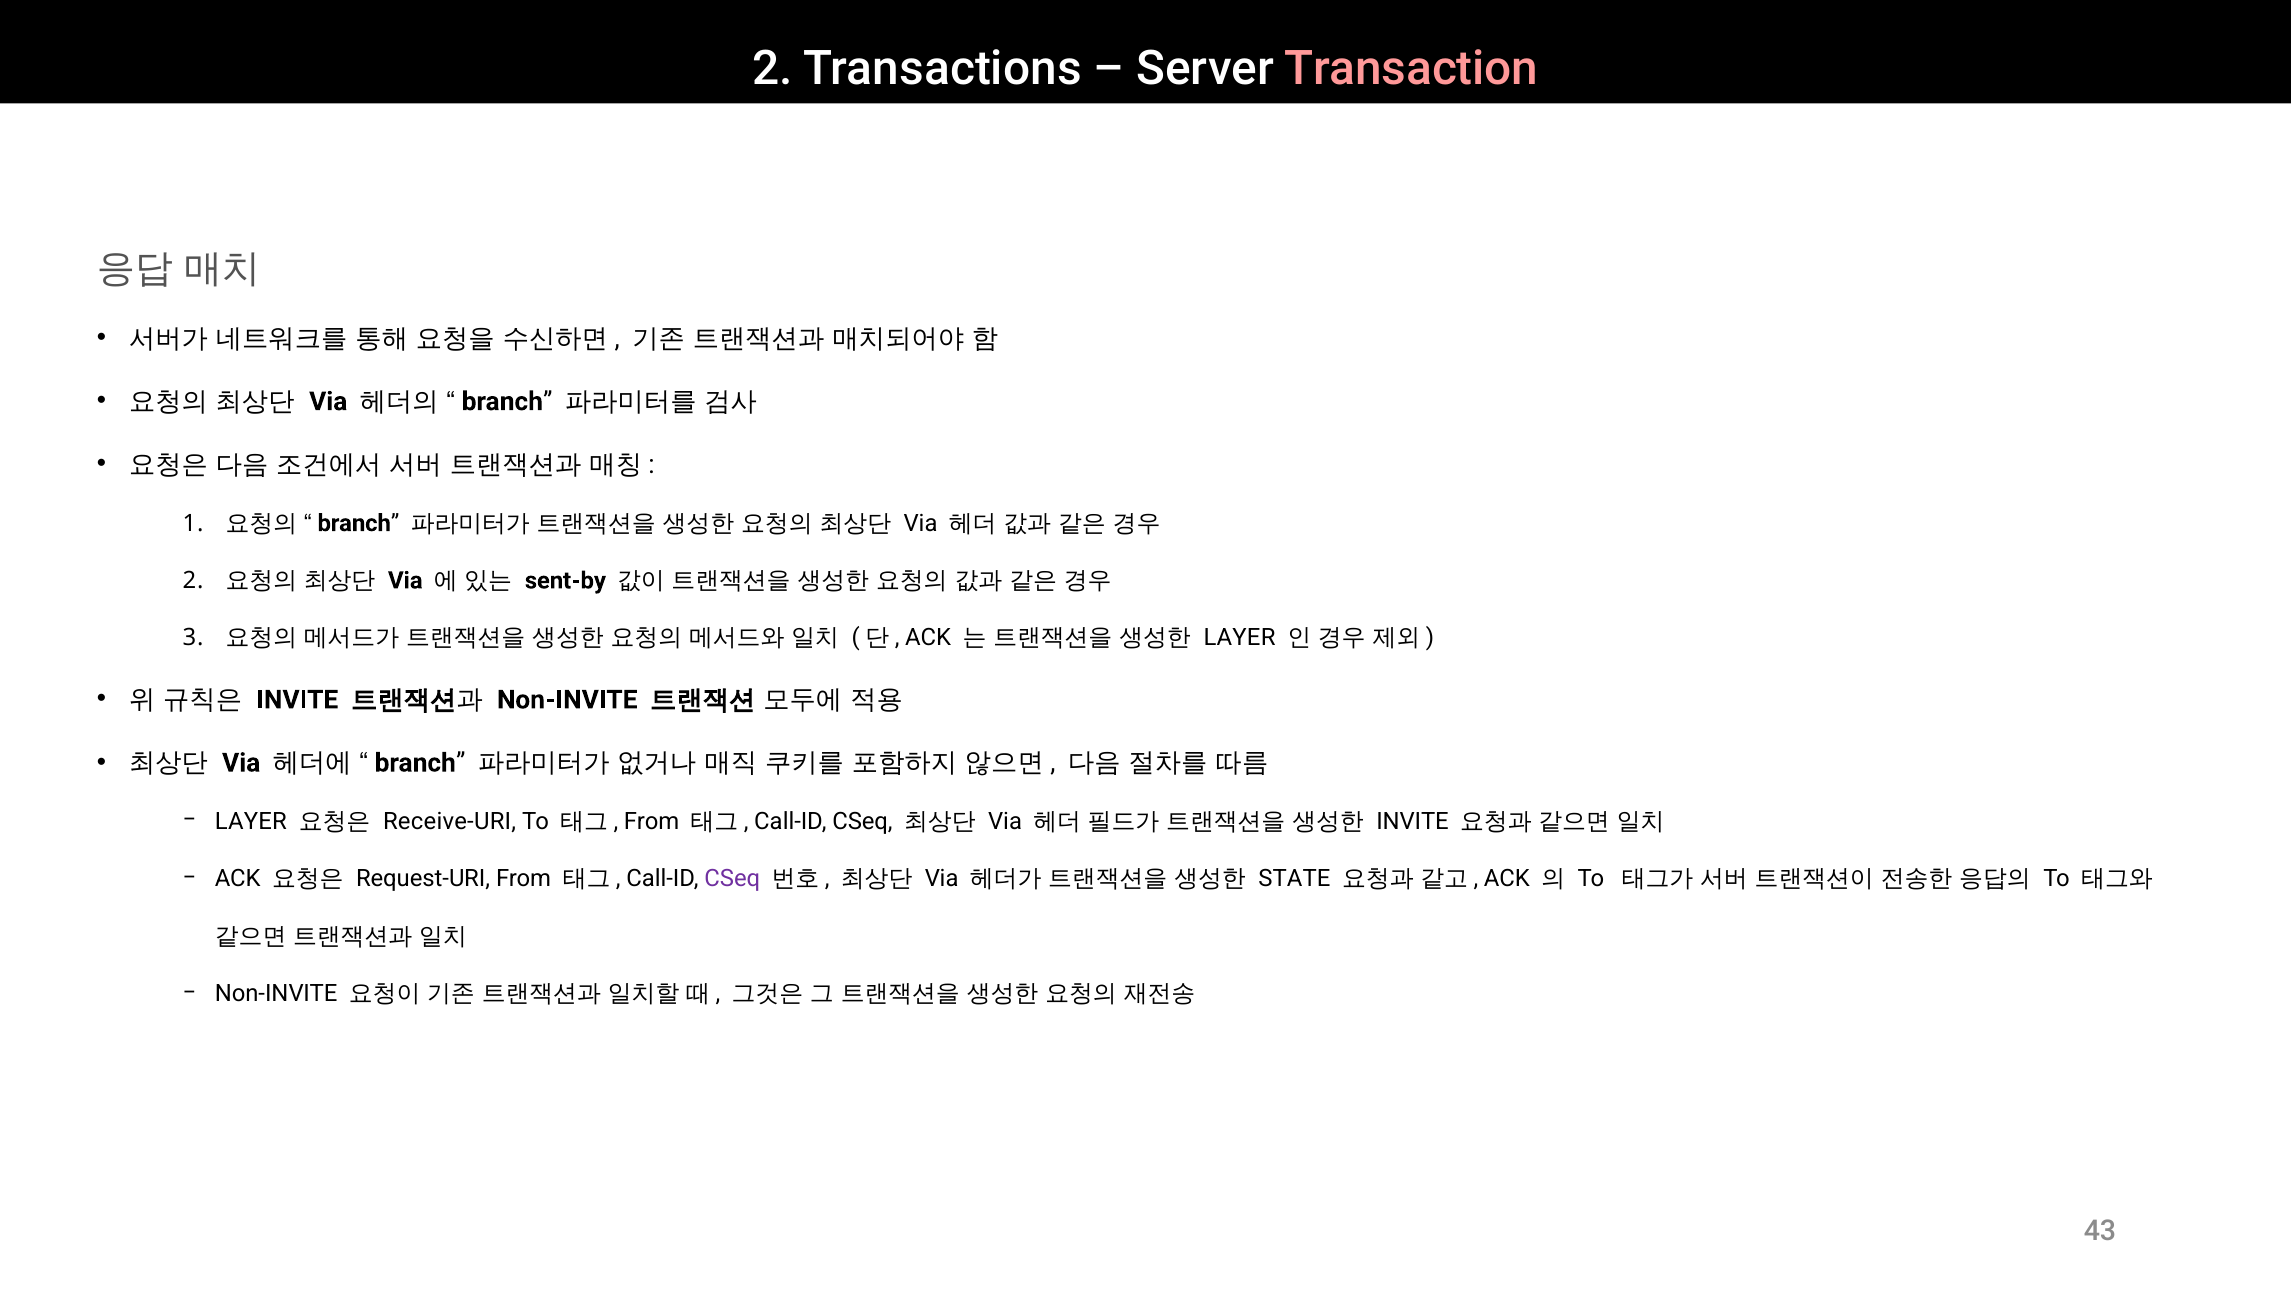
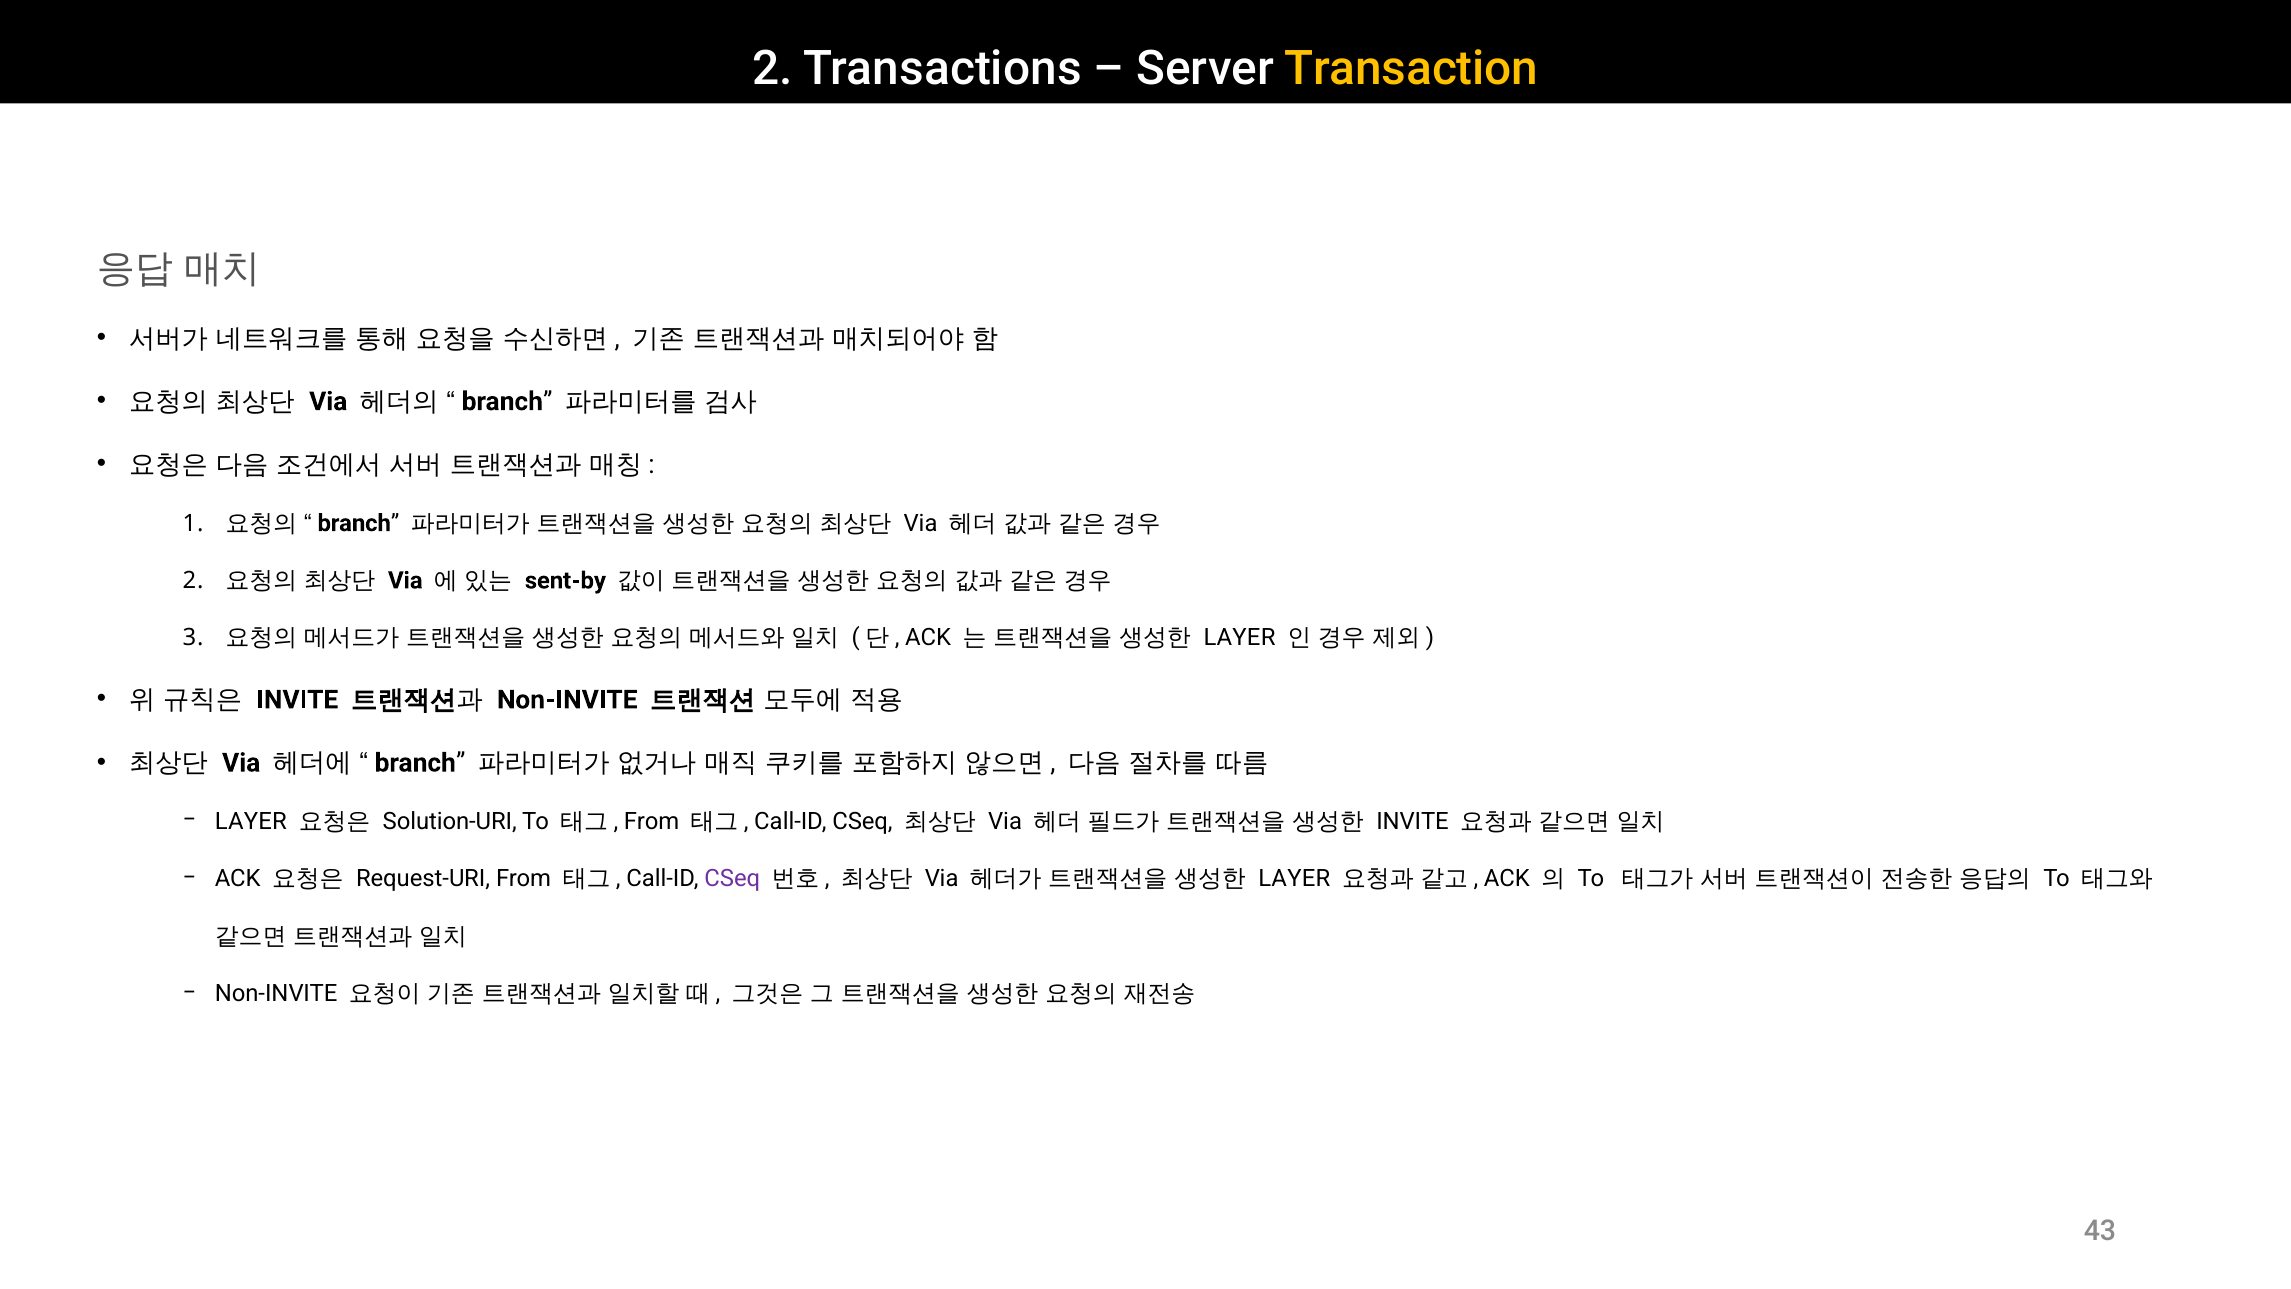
Transaction colour: pink -> yellow
Receive-URI: Receive-URI -> Solution-URI
STATE at (1294, 879): STATE -> LAYER
